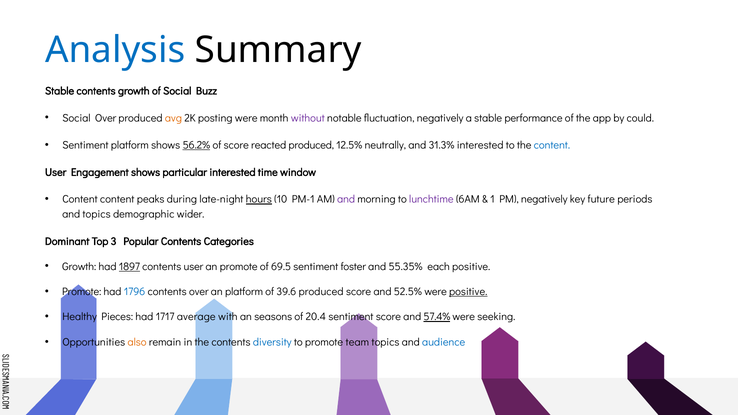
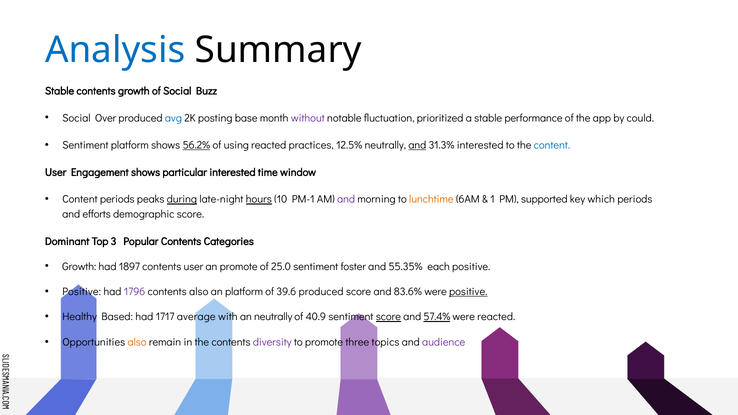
avg colour: orange -> blue
posting were: were -> base
fluctuation negatively: negatively -> prioritized
of score: score -> using
reacted produced: produced -> practices
and at (417, 145) underline: none -> present
Content content: content -> periods
during underline: none -> present
lunchtime colour: purple -> orange
PM negatively: negatively -> supported
future: future -> which
and topics: topics -> efforts
demographic wider: wider -> score
1897 underline: present -> none
69.5: 69.5 -> 25.0
Promote at (82, 292): Promote -> Positive
1796 colour: blue -> purple
contents over: over -> also
52.5%: 52.5% -> 83.6%
Pieces: Pieces -> Based
an seasons: seasons -> neutrally
20.4: 20.4 -> 40.9
score at (388, 317) underline: none -> present
were seeking: seeking -> reacted
diversity colour: blue -> purple
team: team -> three
audience colour: blue -> purple
